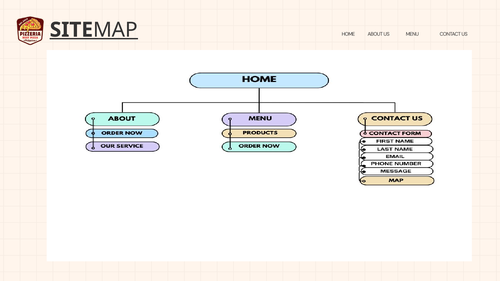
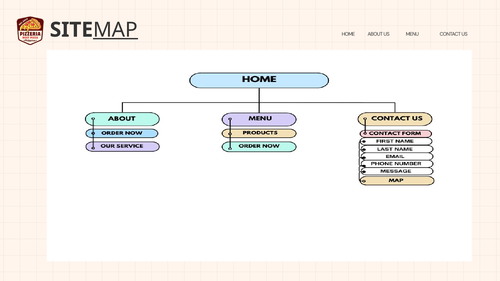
SITE underline: present -> none
